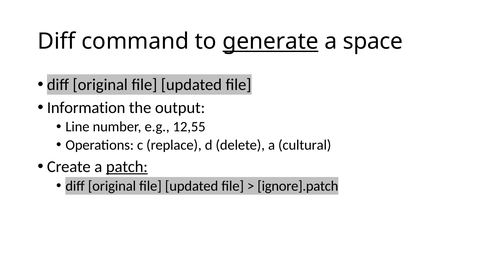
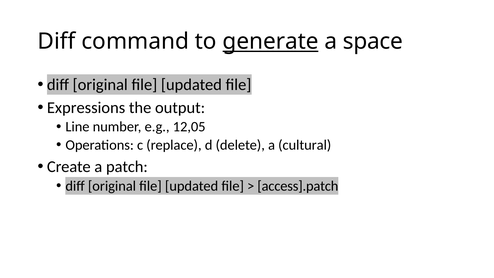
Information: Information -> Expressions
12,55: 12,55 -> 12,05
patch underline: present -> none
ignore].patch: ignore].patch -> access].patch
